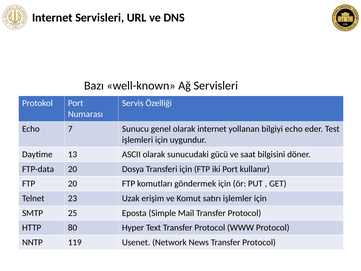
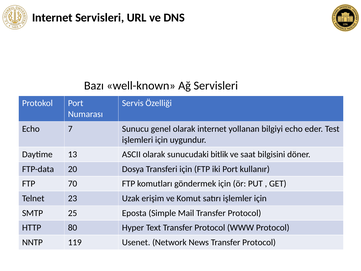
gücü: gücü -> bitlik
FTP 20: 20 -> 70
